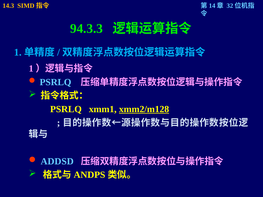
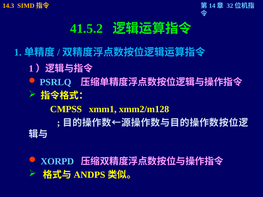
94.3.3: 94.3.3 -> 41.5.2
PSRLQ at (66, 109): PSRLQ -> CMPSS
xmm2/m128 underline: present -> none
ADDSD: ADDSD -> XORPD
